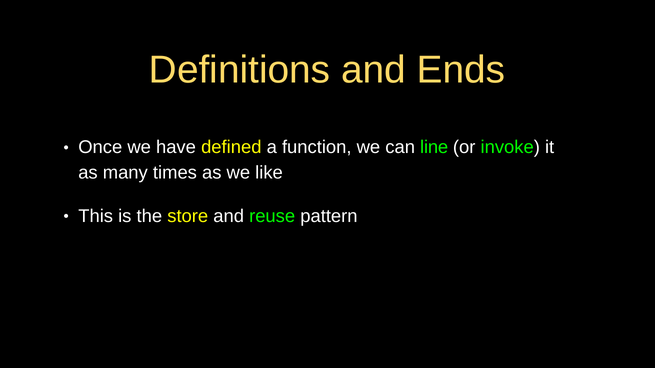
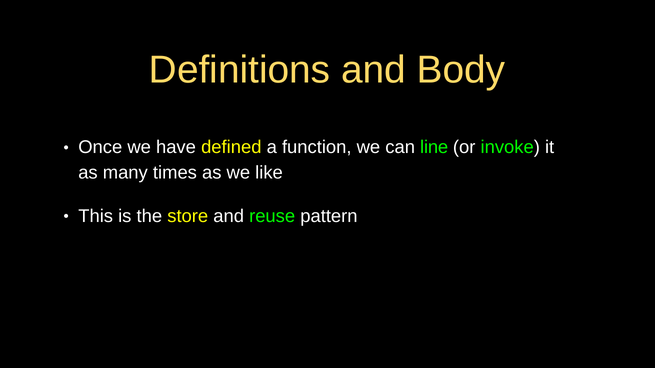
Ends: Ends -> Body
